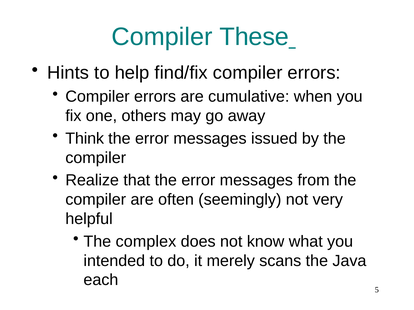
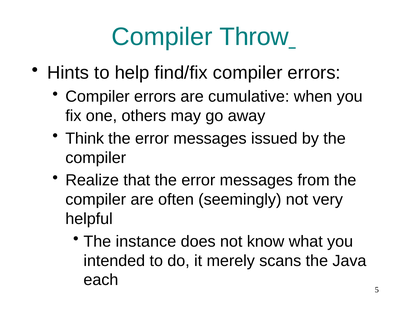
These: These -> Throw
complex: complex -> instance
